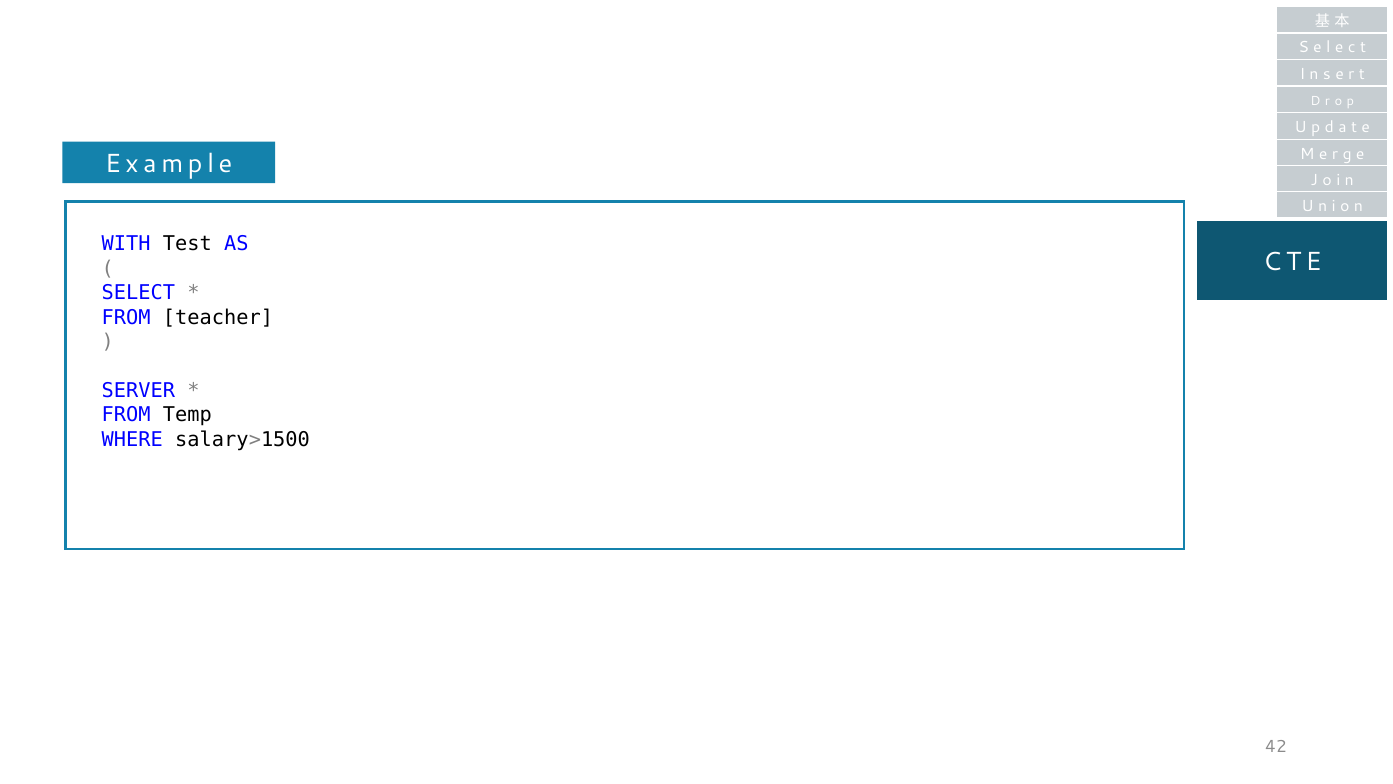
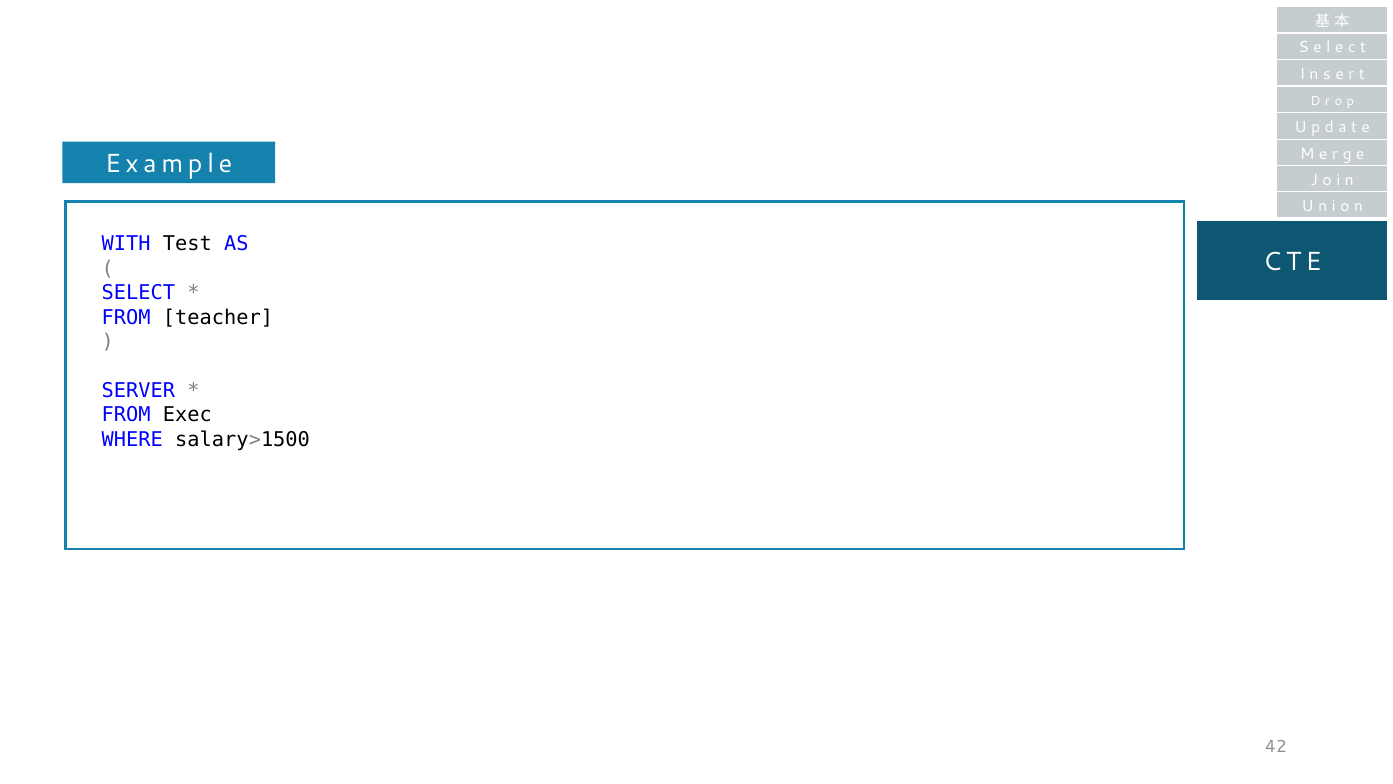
Temp: Temp -> Exec
